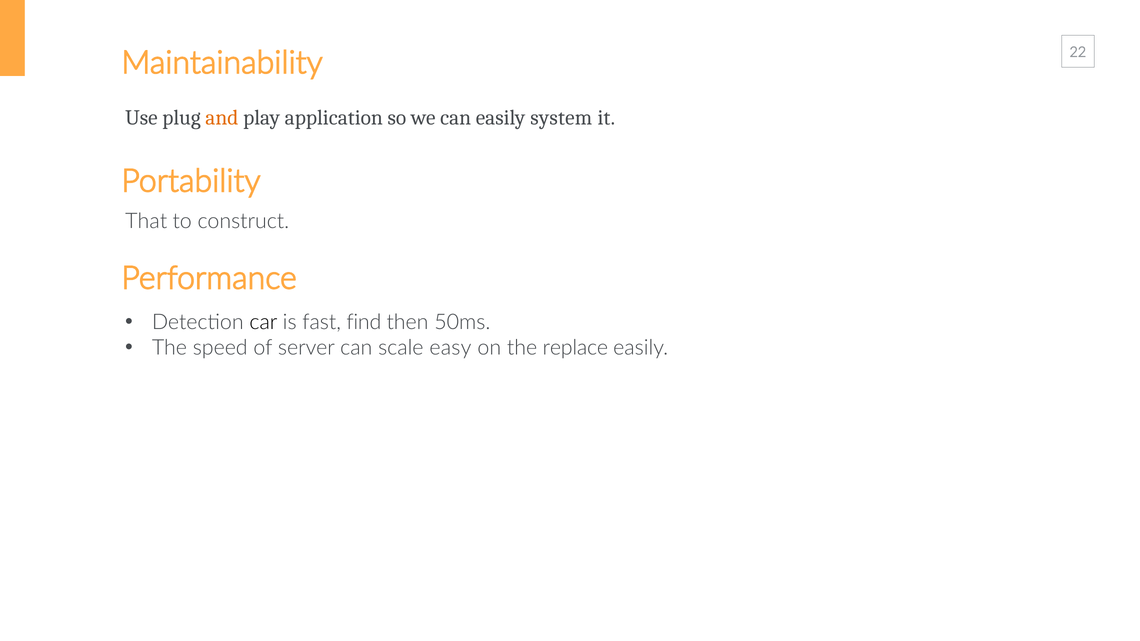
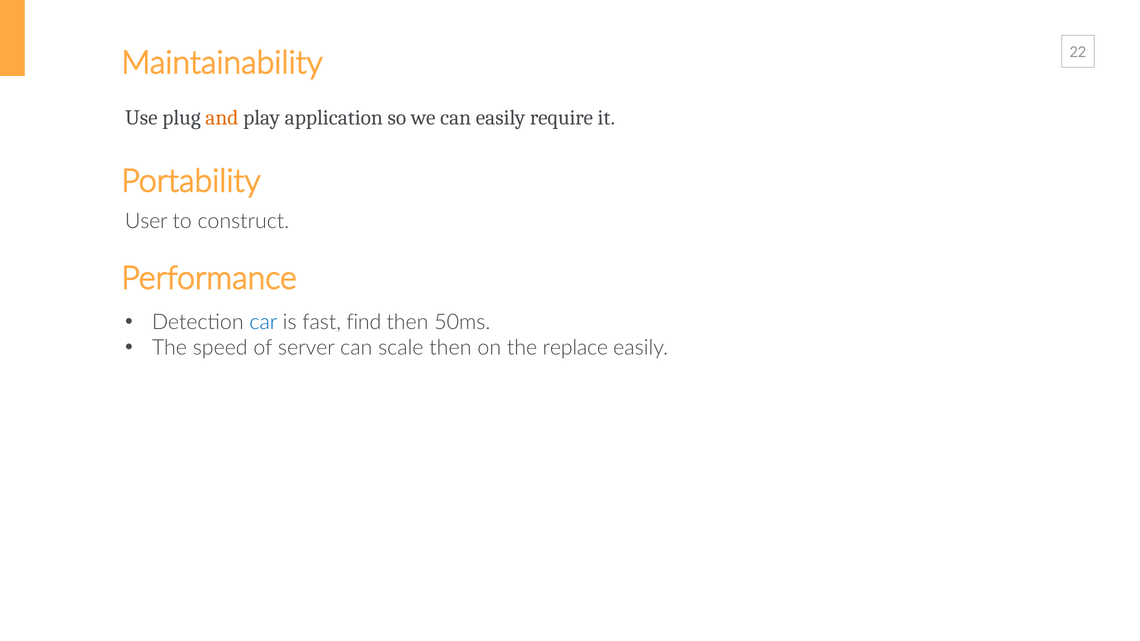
system: system -> require
That: That -> User
car colour: black -> blue
scale easy: easy -> then
